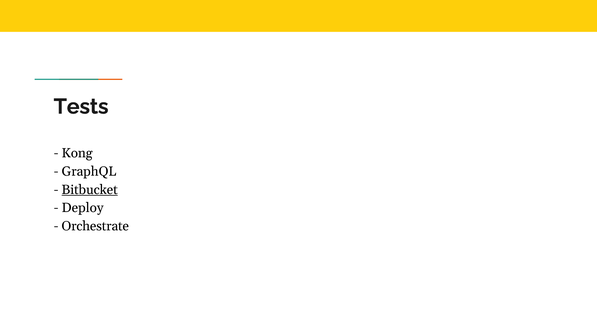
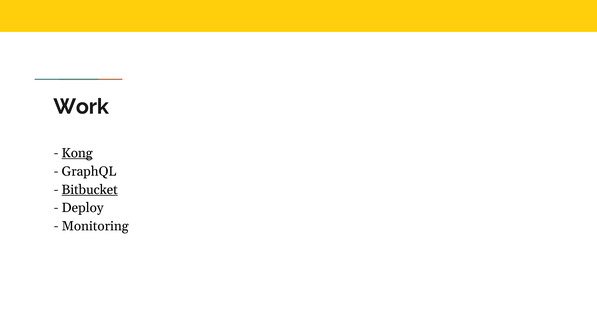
Tests: Tests -> Work
Kong underline: none -> present
Orchestrate: Orchestrate -> Monitoring
